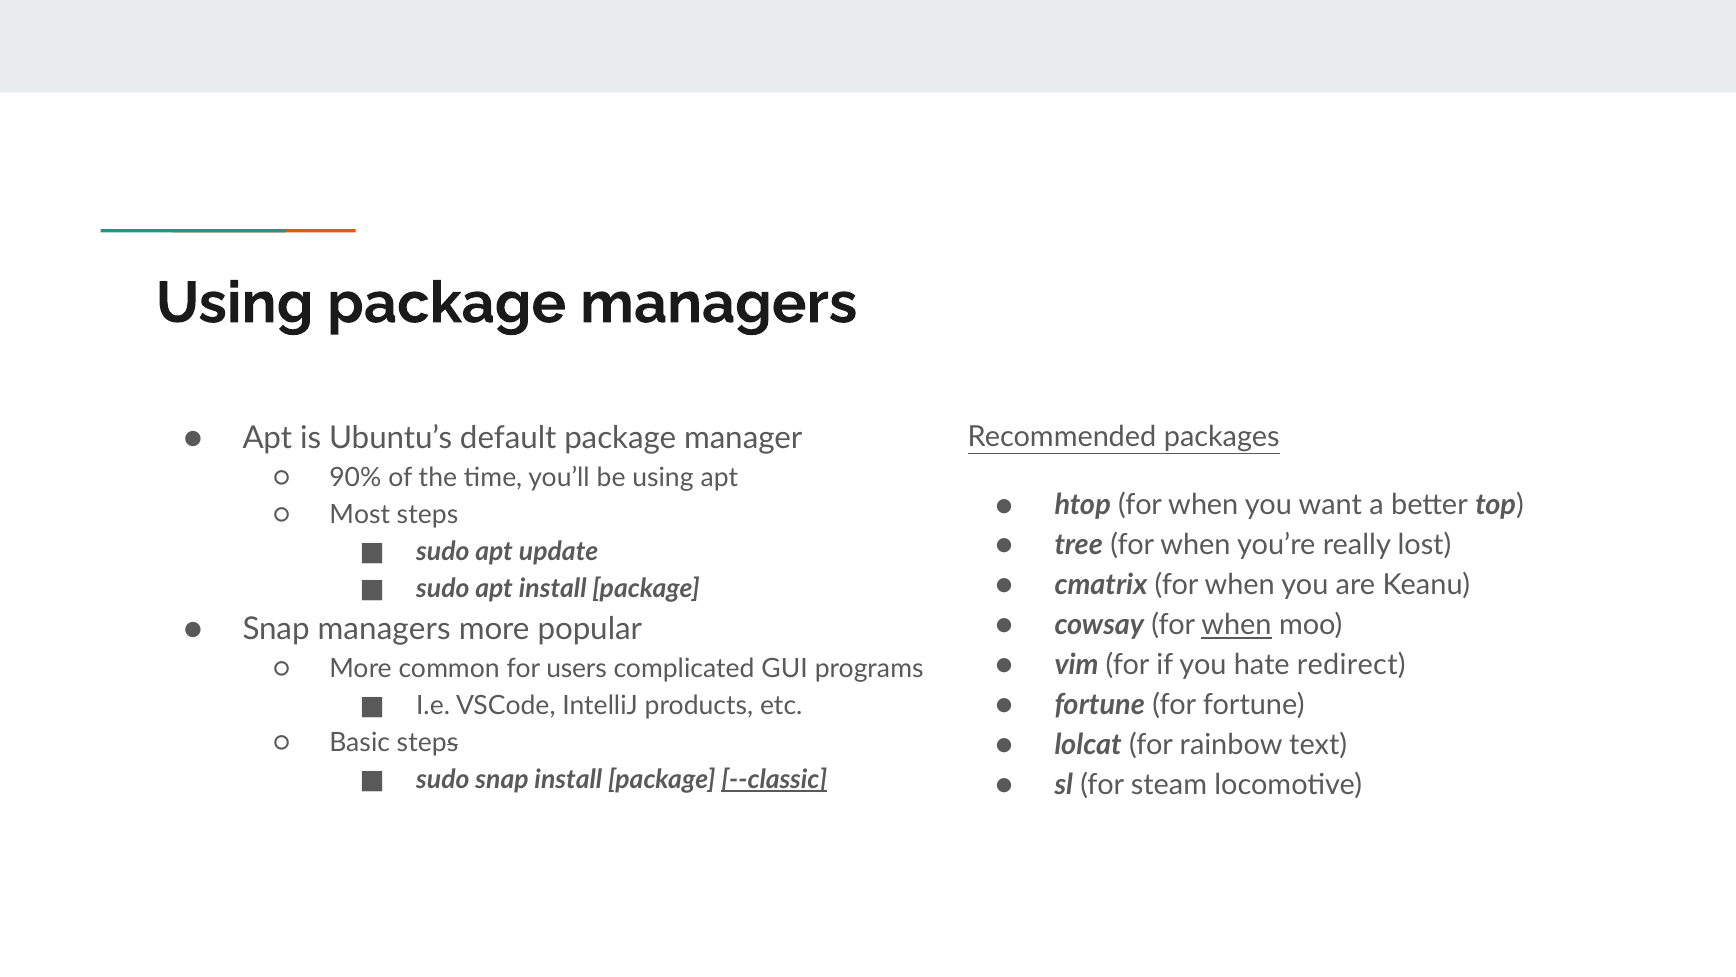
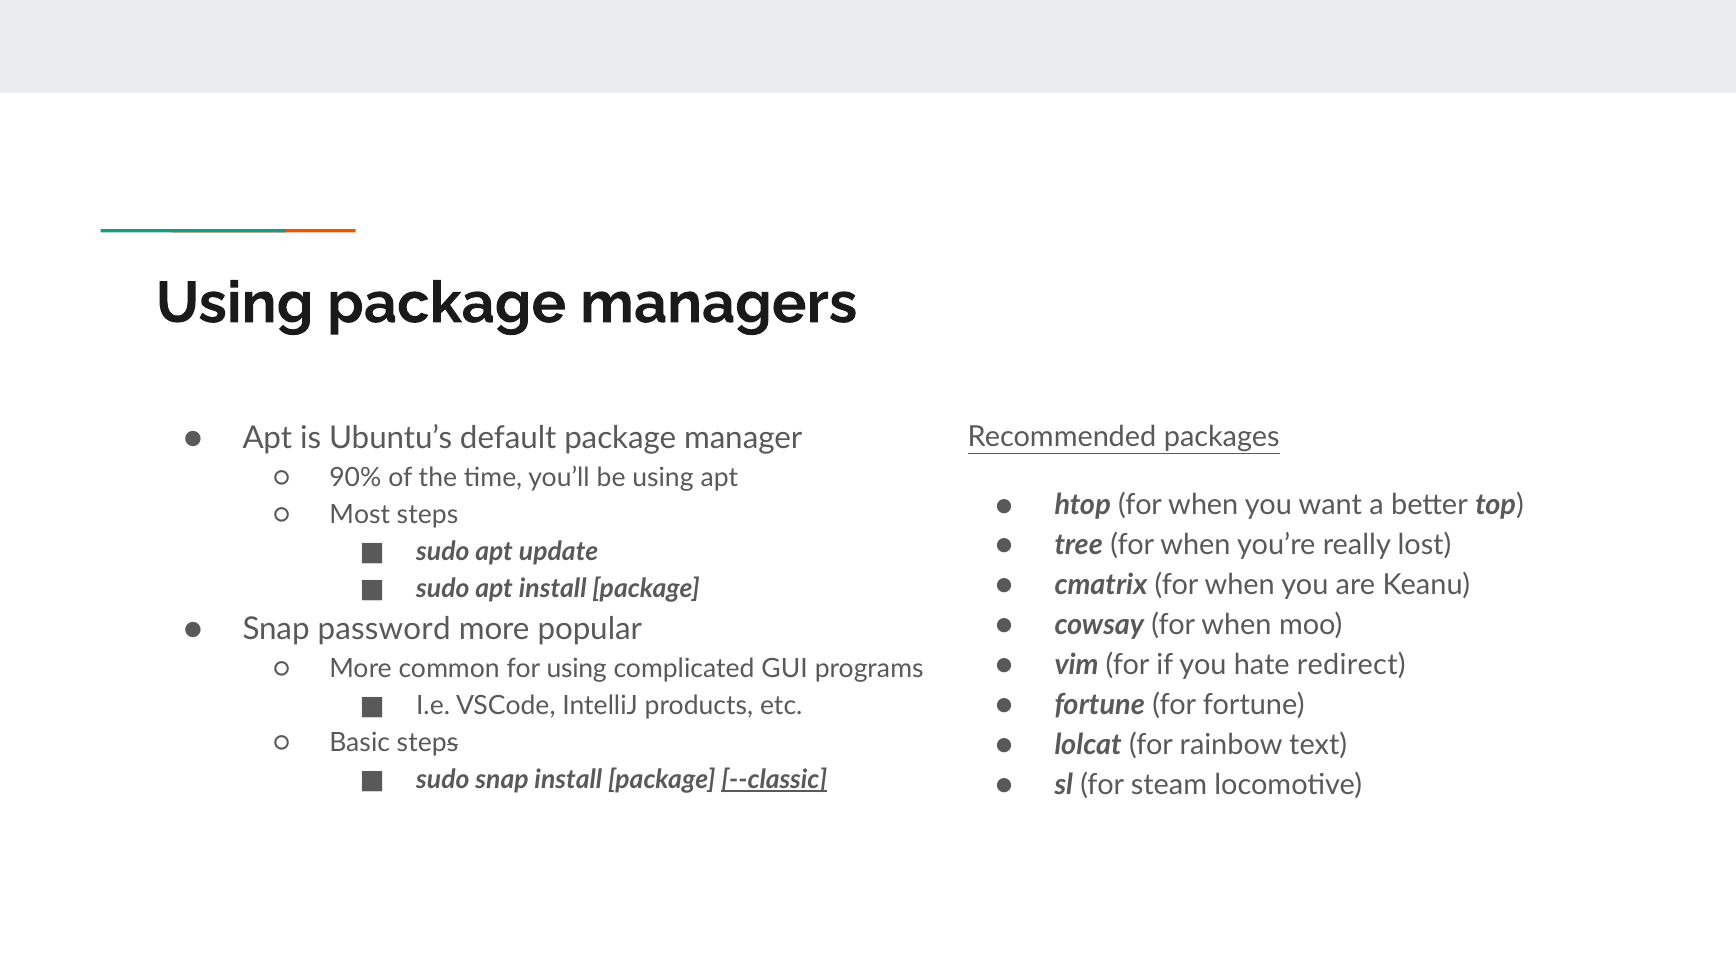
when at (1236, 625) underline: present -> none
Snap managers: managers -> password
for users: users -> using
